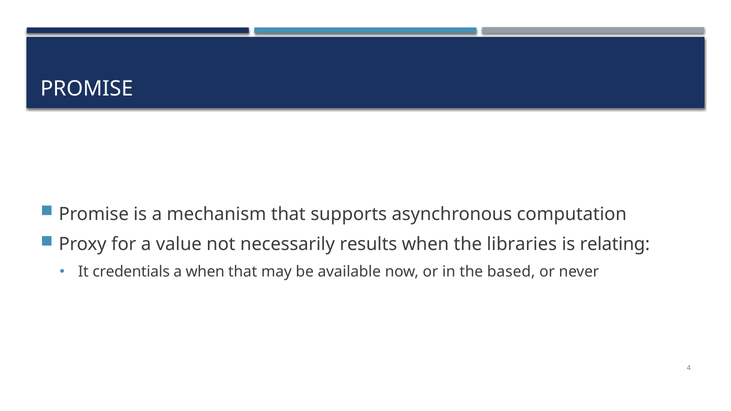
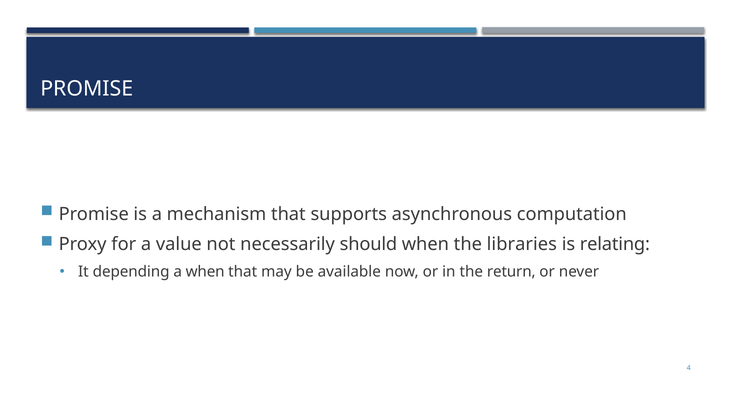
results: results -> should
credentials: credentials -> depending
based: based -> return
